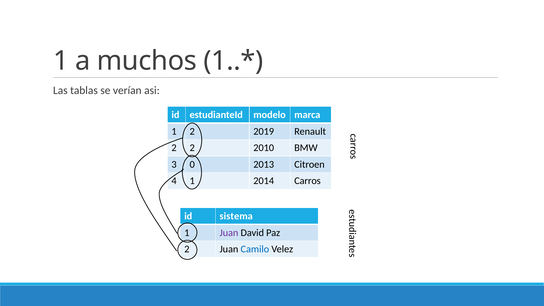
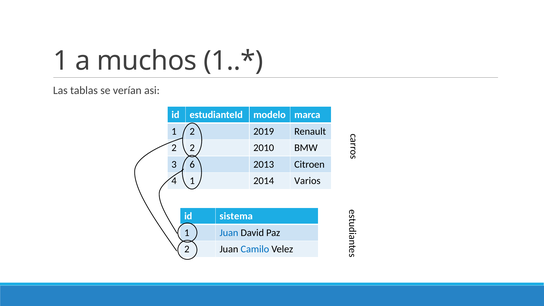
0: 0 -> 6
Carros: Carros -> Varios
Juan at (229, 233) colour: purple -> blue
